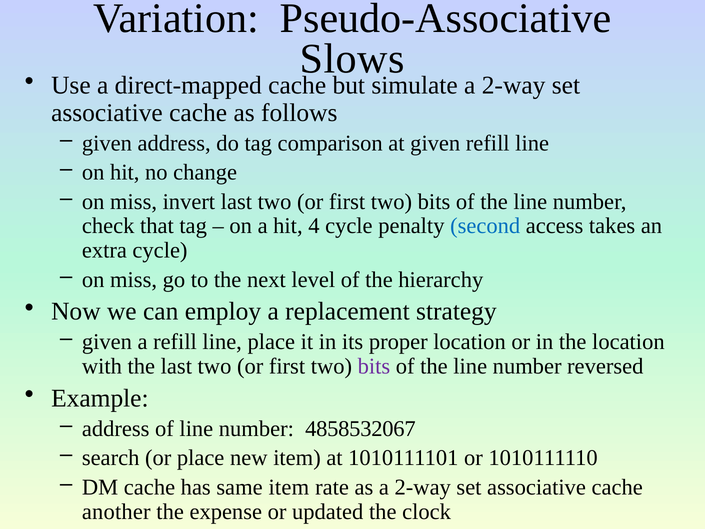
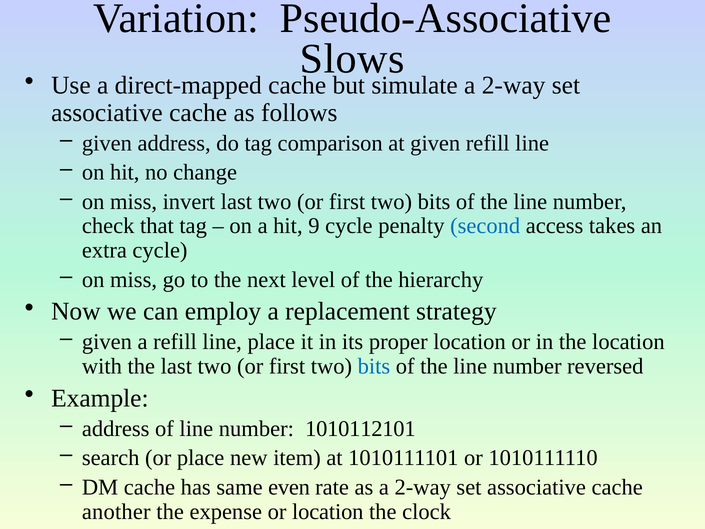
4: 4 -> 9
bits at (374, 366) colour: purple -> blue
4858532067: 4858532067 -> 1010112101
same item: item -> even
or updated: updated -> location
